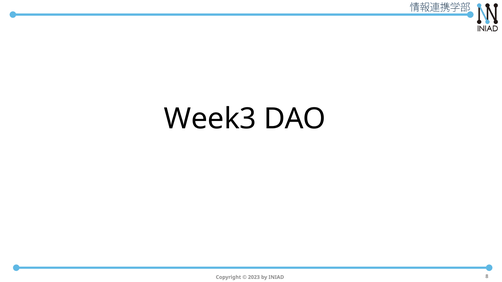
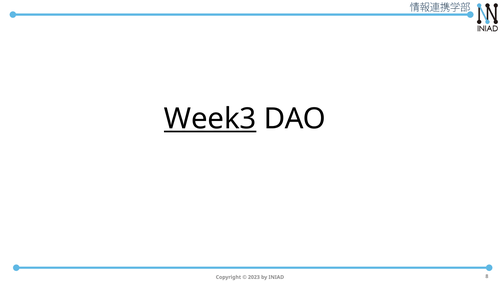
Week3 underline: none -> present
